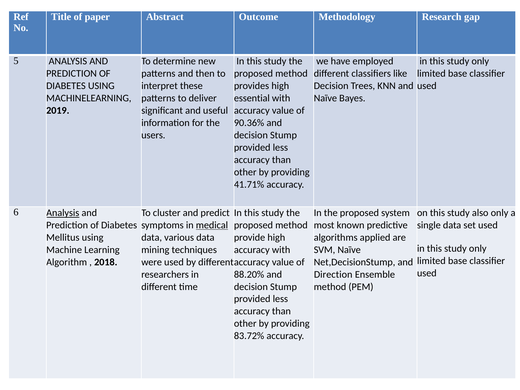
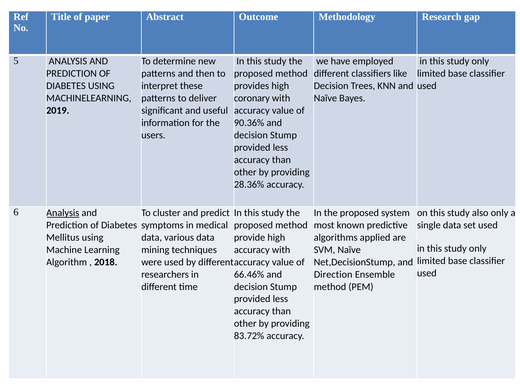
essential: essential -> coronary
41.71%: 41.71% -> 28.36%
medical underline: present -> none
88.20%: 88.20% -> 66.46%
